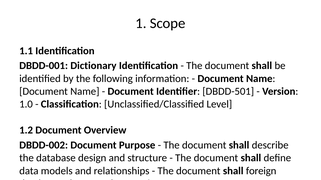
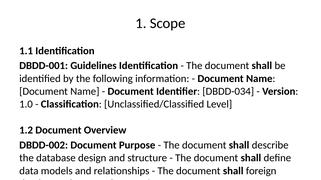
Dictionary: Dictionary -> Guidelines
DBDD-501: DBDD-501 -> DBDD-034
